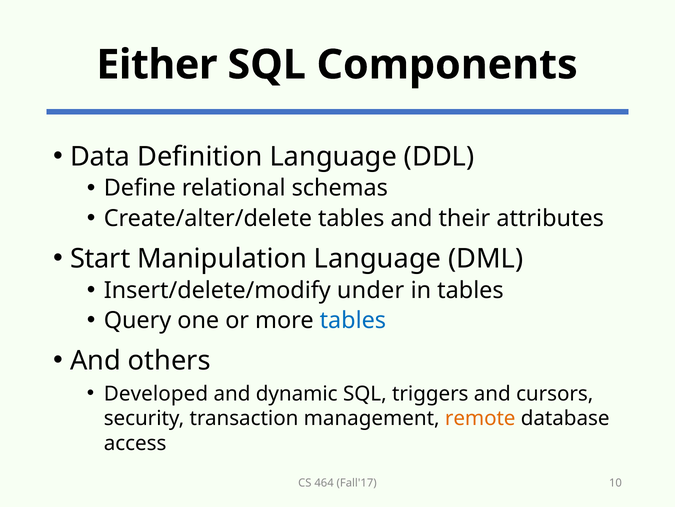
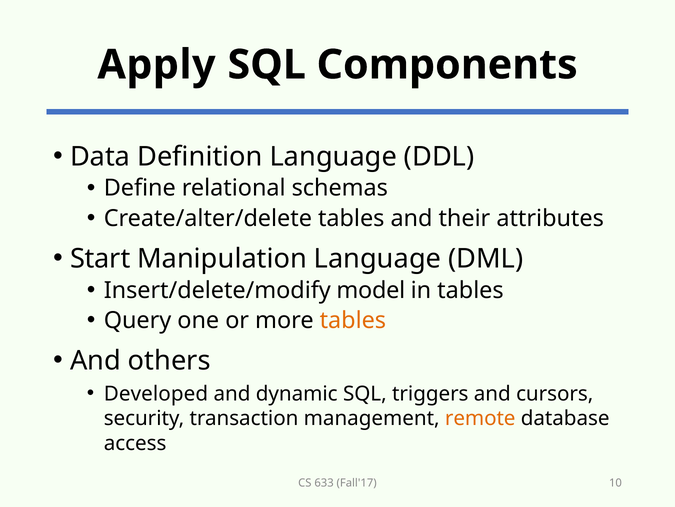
Either: Either -> Apply
under: under -> model
tables at (353, 320) colour: blue -> orange
464: 464 -> 633
